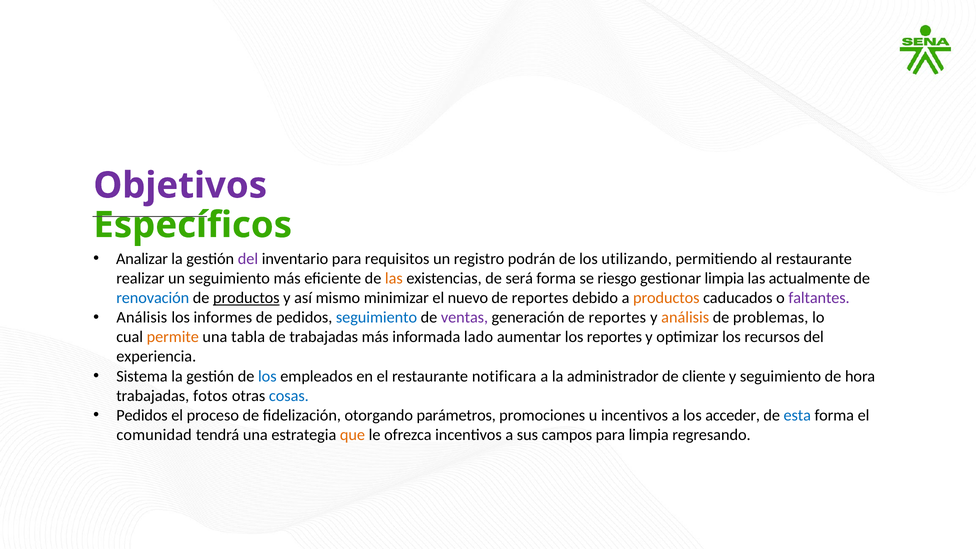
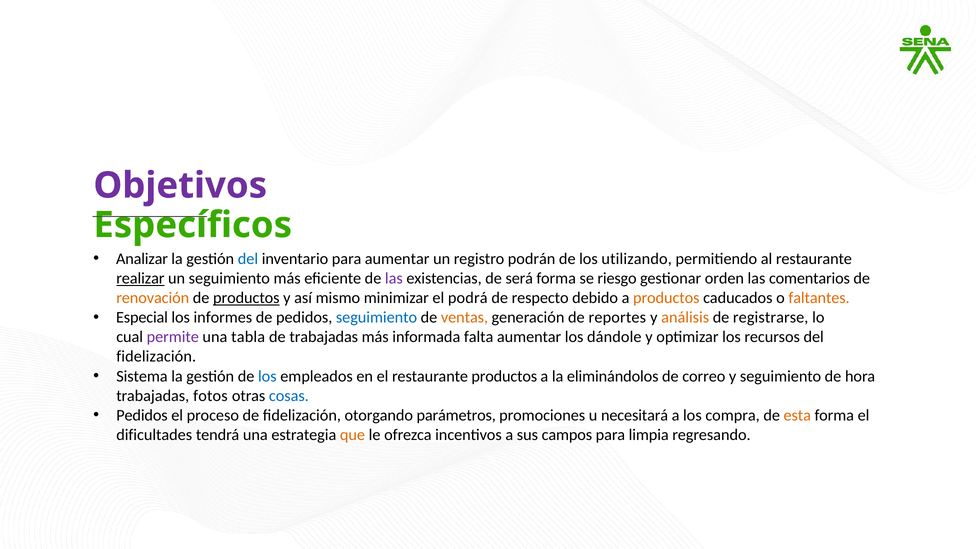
del at (248, 259) colour: purple -> blue
para requisitos: requisitos -> aumentar
realizar underline: none -> present
las at (394, 279) colour: orange -> purple
gestionar limpia: limpia -> orden
actualmente: actualmente -> comentarios
renovación colour: blue -> orange
nuevo: nuevo -> podrá
reportes at (540, 298): reportes -> respecto
faltantes colour: purple -> orange
Análisis at (142, 318): Análisis -> Especial
ventas colour: purple -> orange
problemas: problemas -> registrarse
permite colour: orange -> purple
lado: lado -> falta
los reportes: reportes -> dándole
experiencia at (156, 357): experiencia -> fidelización
restaurante notificara: notificara -> productos
administrador: administrador -> eliminándolos
cliente: cliente -> correo
u incentivos: incentivos -> necesitará
acceder: acceder -> compra
esta colour: blue -> orange
comunidad: comunidad -> dificultades
